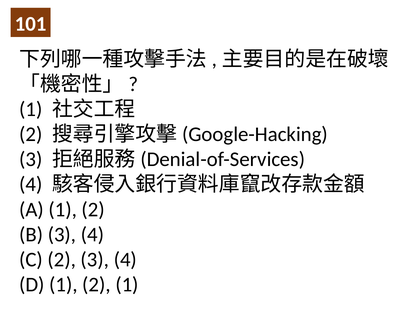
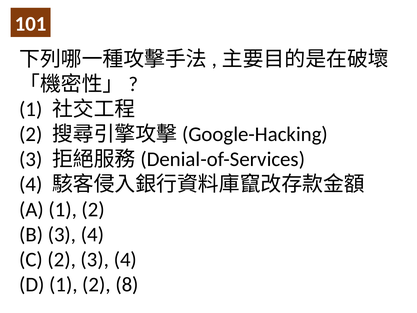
2 1: 1 -> 8
